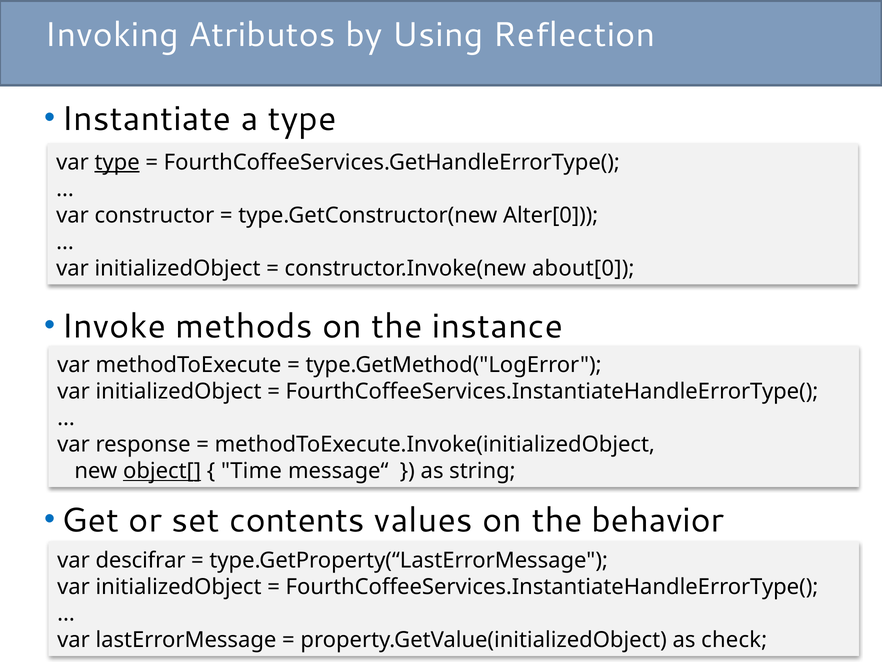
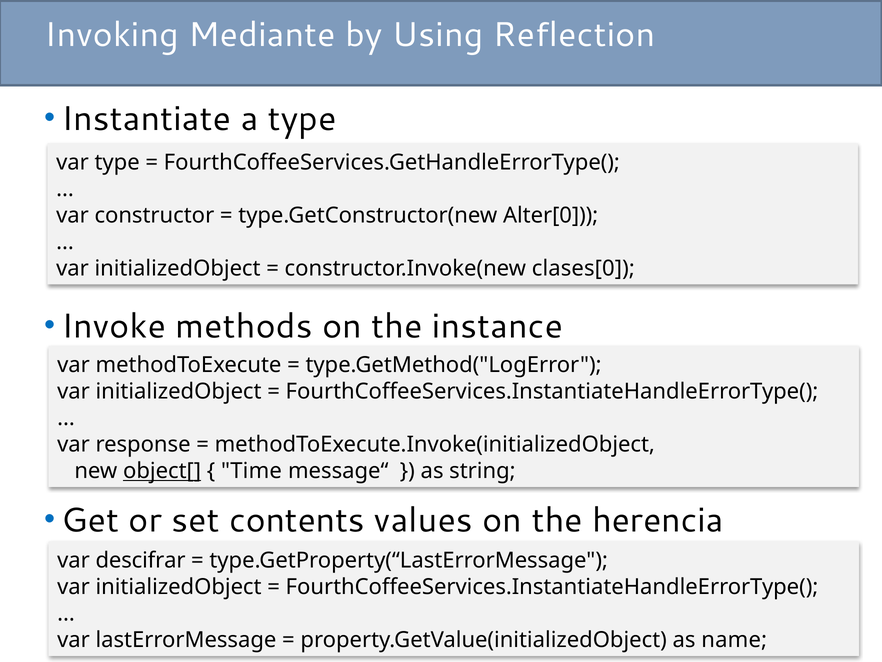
Atributos: Atributos -> Mediante
type at (117, 162) underline: present -> none
about[0: about[0 -> clases[0
behavior: behavior -> herencia
check: check -> name
